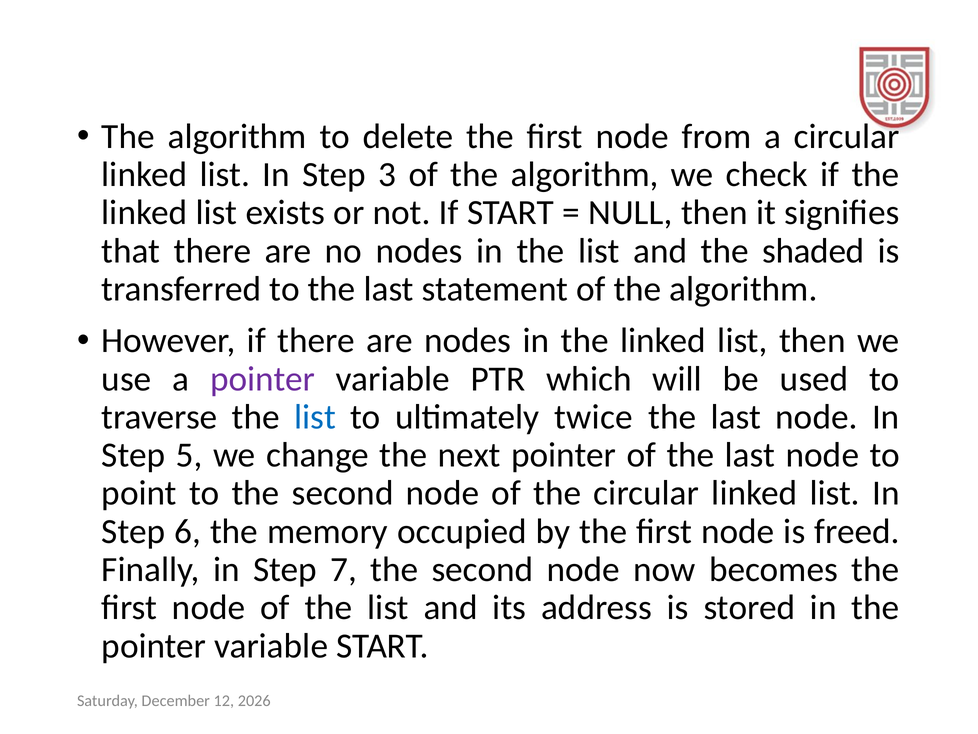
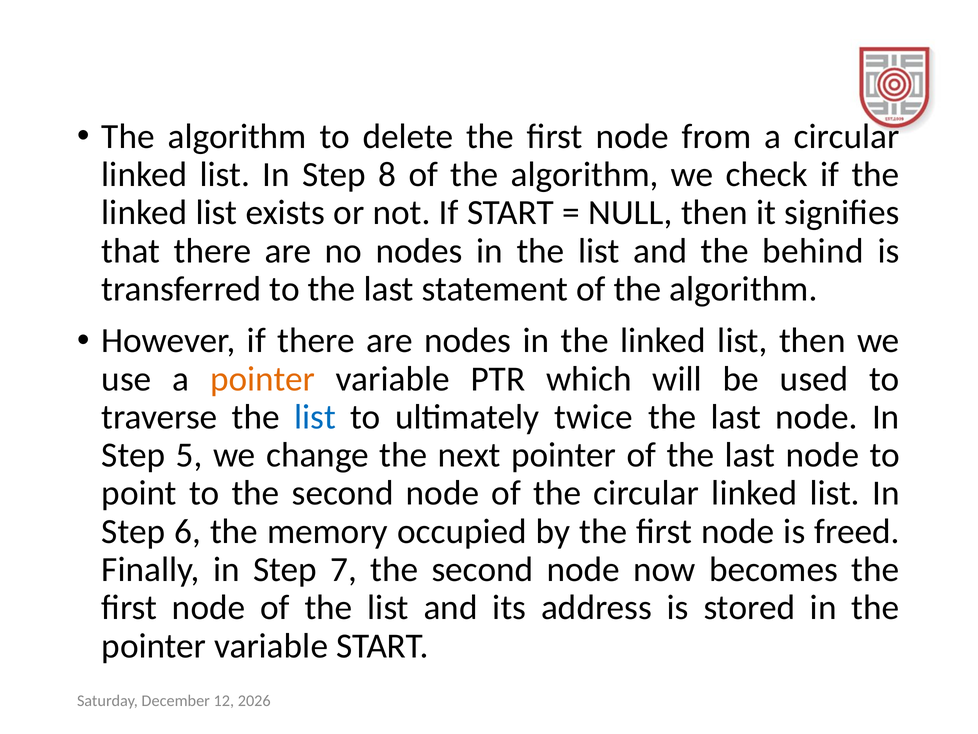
3: 3 -> 8
shaded: shaded -> behind
pointer at (263, 379) colour: purple -> orange
